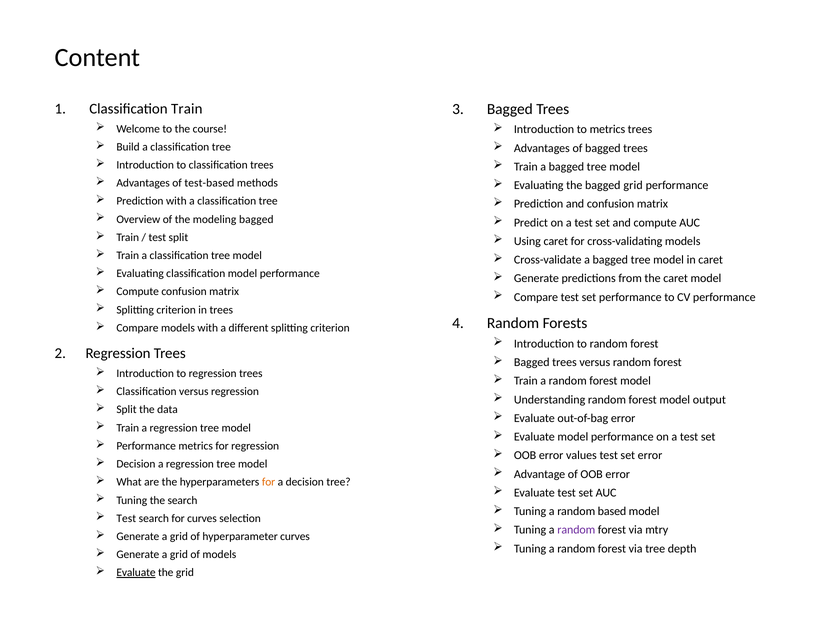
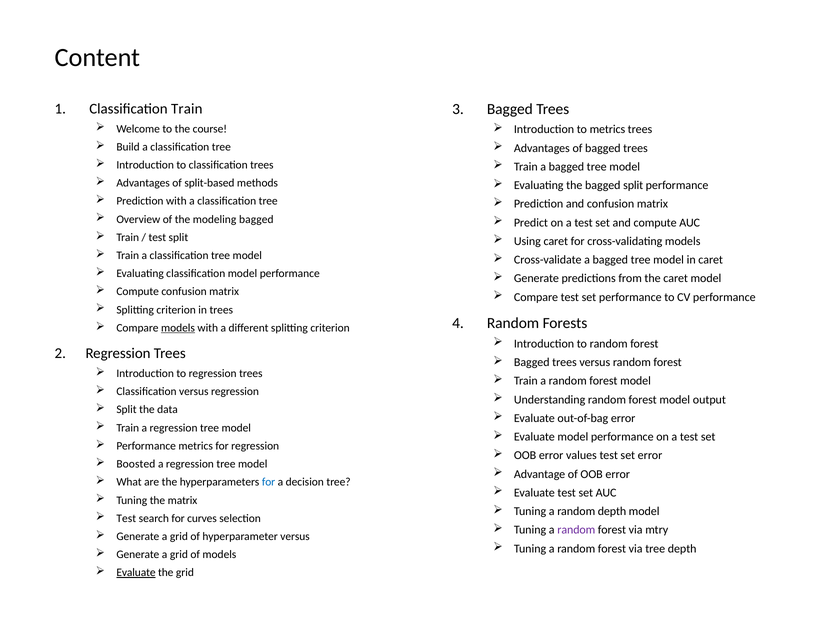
test-based: test-based -> split-based
bagged grid: grid -> split
models at (178, 328) underline: none -> present
Decision at (136, 464): Decision -> Boosted
for at (269, 482) colour: orange -> blue
the search: search -> matrix
random based: based -> depth
hyperparameter curves: curves -> versus
